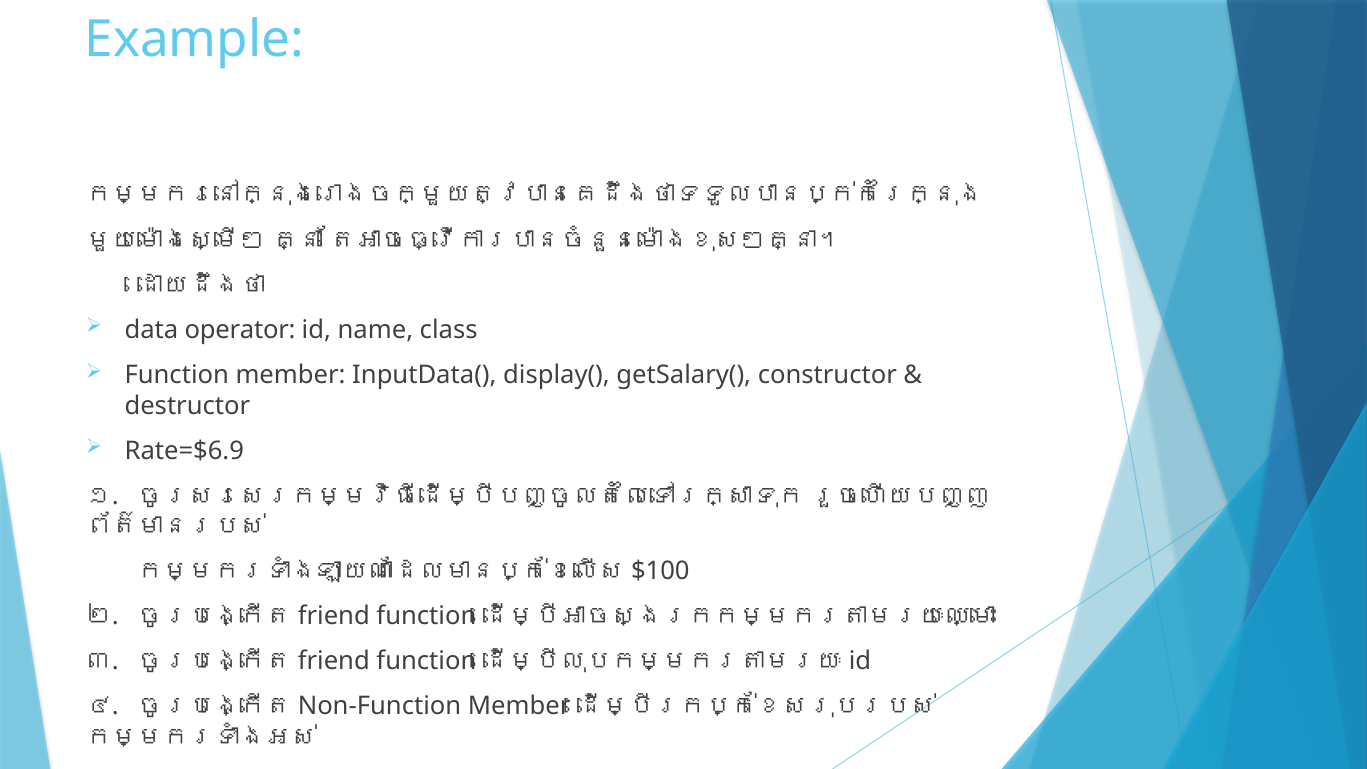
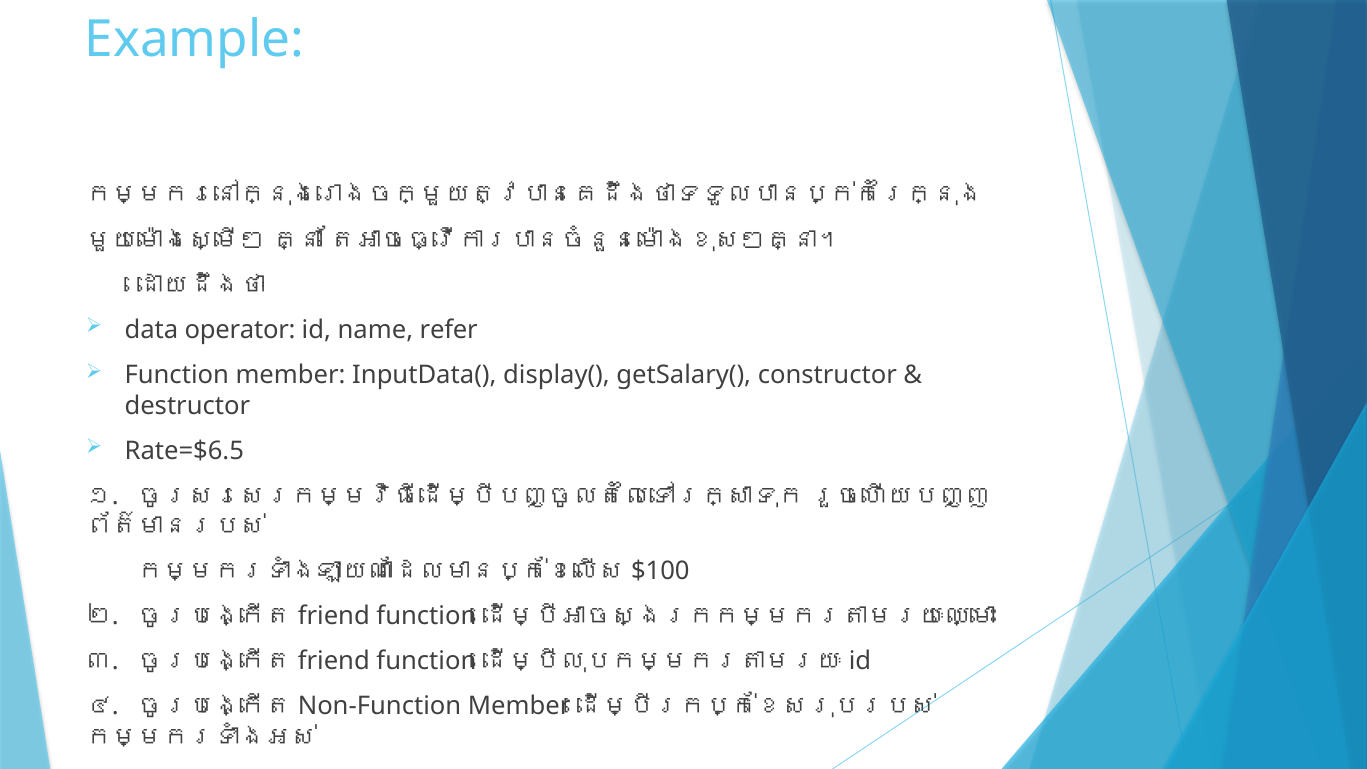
class: class -> refer
Rate=$6.9: Rate=$6.9 -> Rate=$6.5
